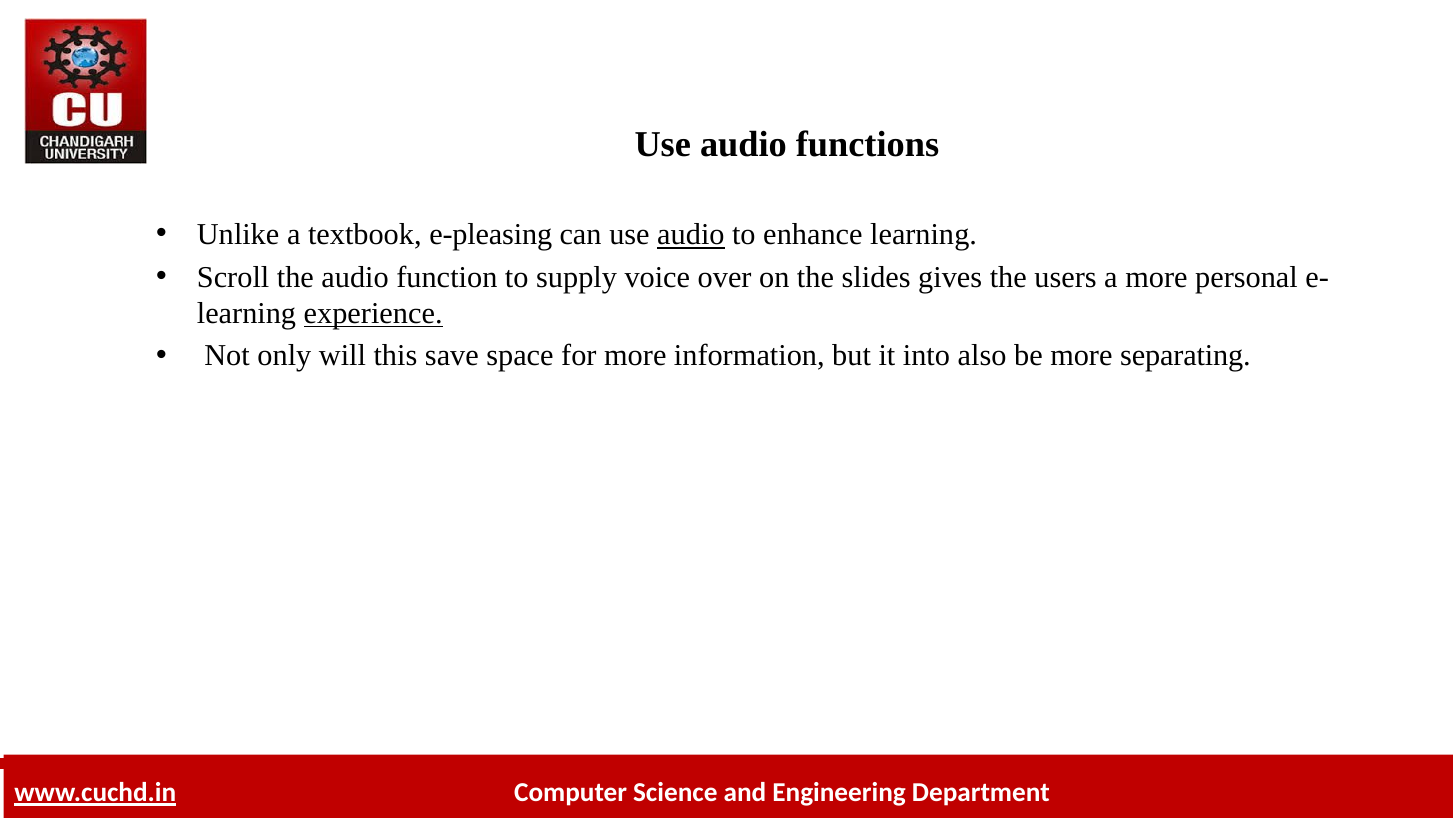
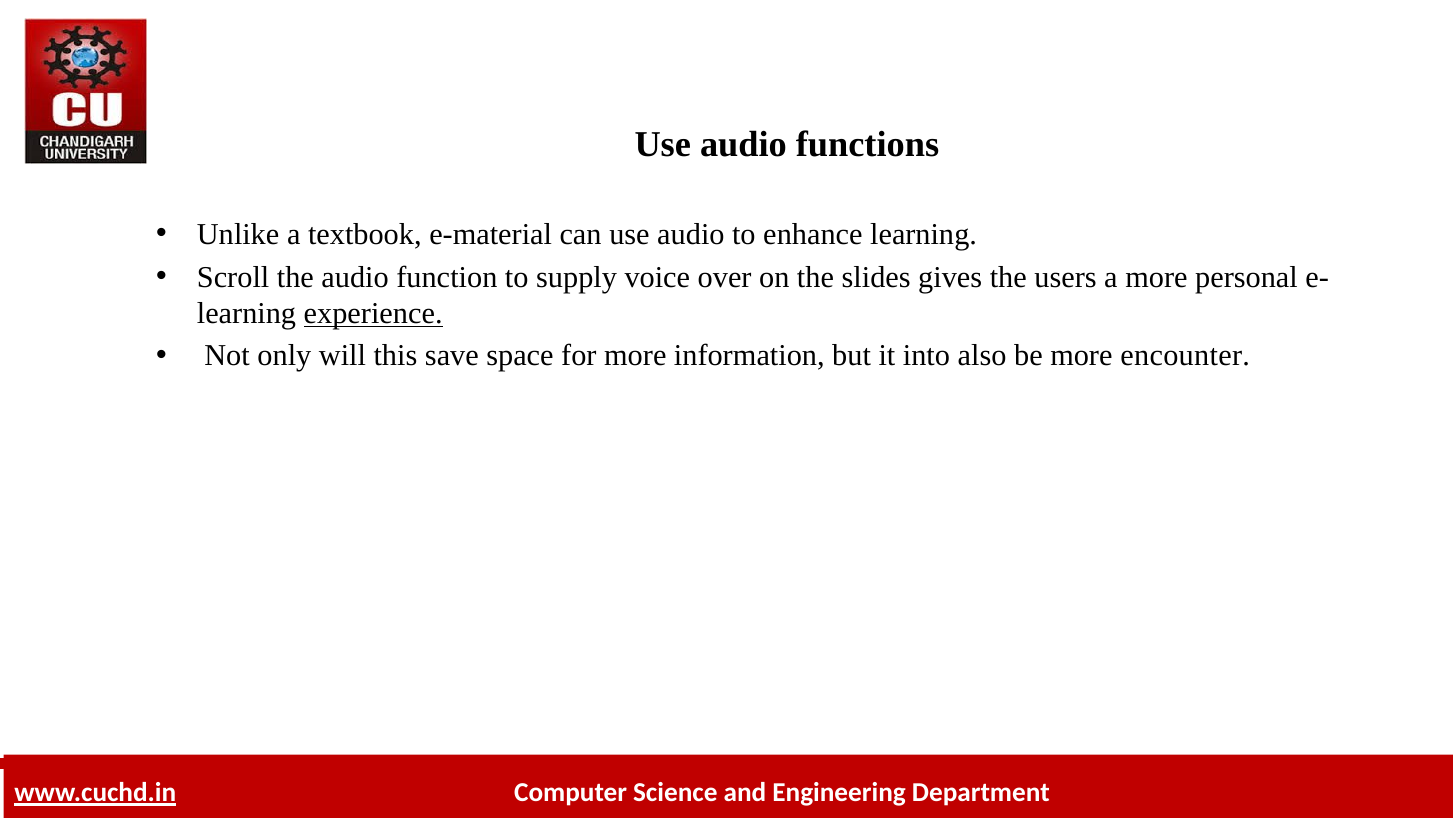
e-pleasing: e-pleasing -> e-material
audio at (691, 235) underline: present -> none
separating: separating -> encounter
